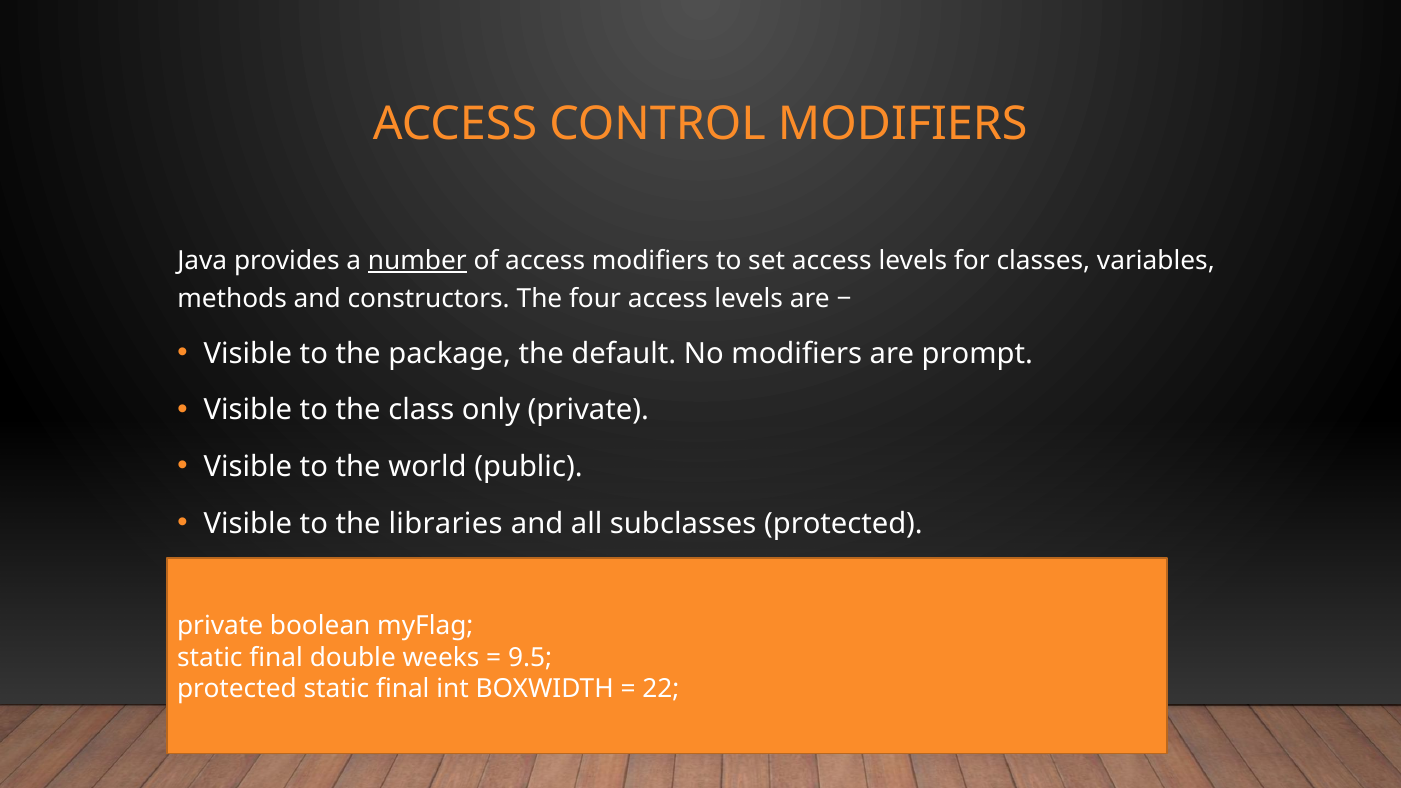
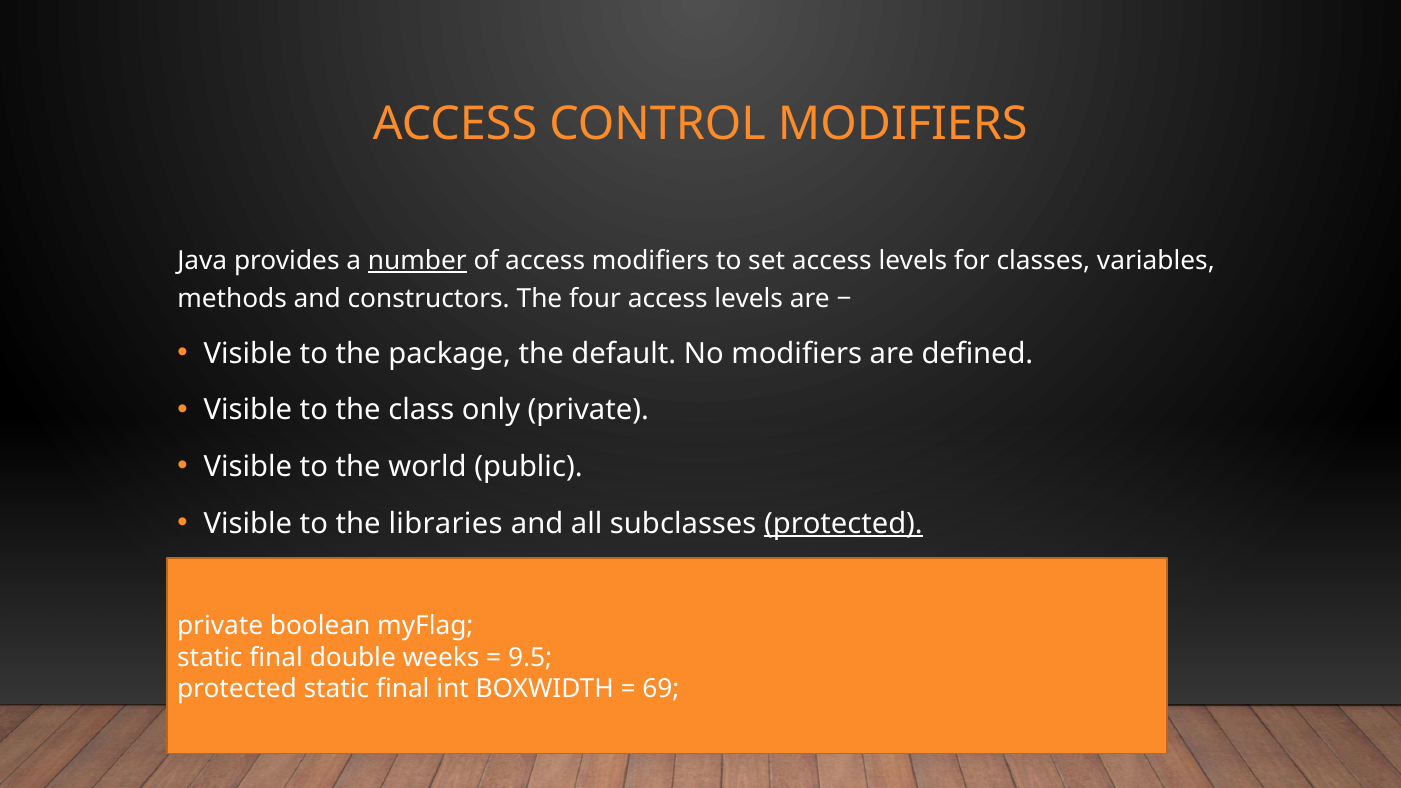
prompt: prompt -> defined
protected at (843, 524) underline: none -> present
22: 22 -> 69
